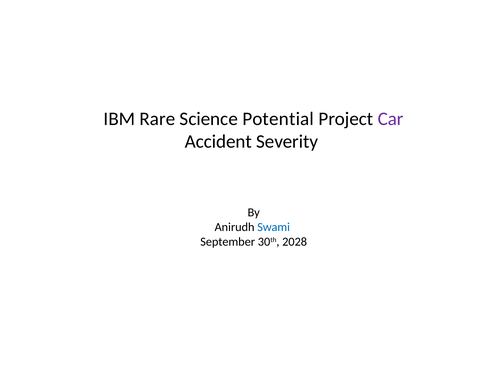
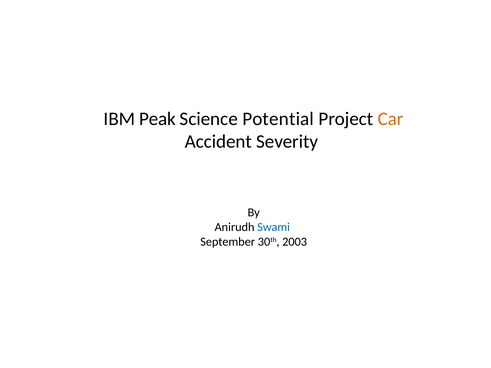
Rare: Rare -> Peak
Car colour: purple -> orange
2028: 2028 -> 2003
